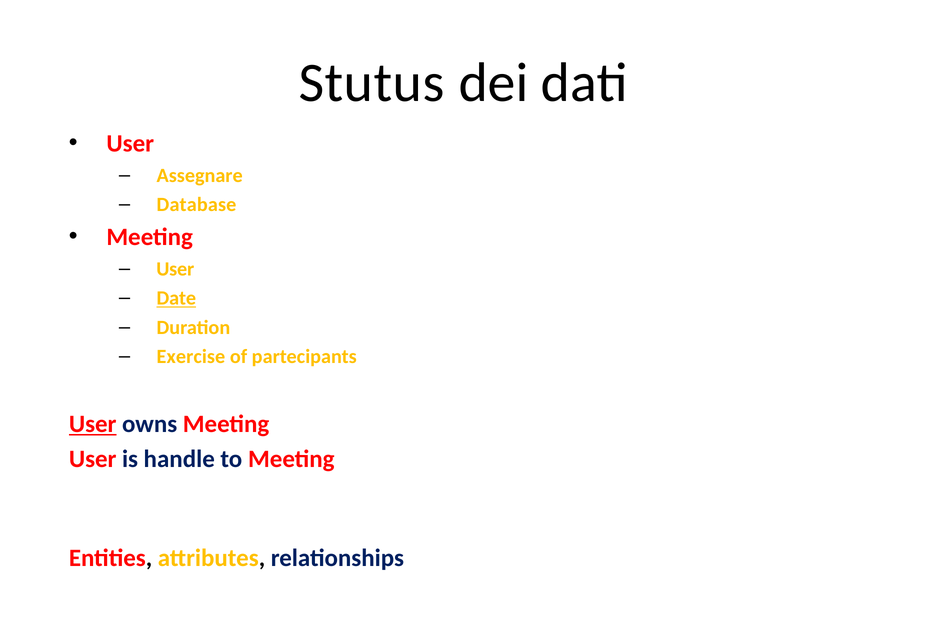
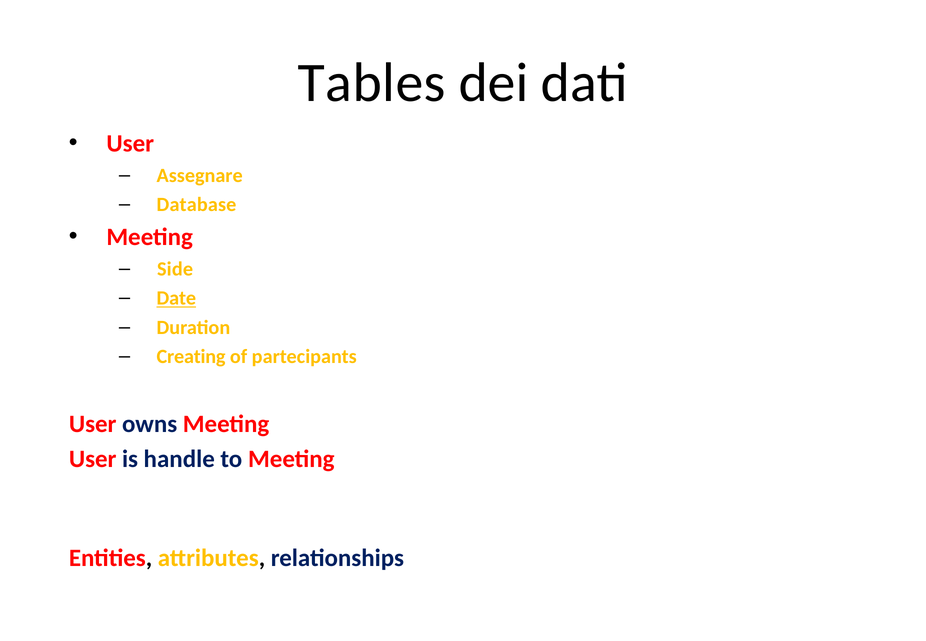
Stutus: Stutus -> Tables
User at (175, 269): User -> Side
Exercise: Exercise -> Creating
User at (93, 424) underline: present -> none
